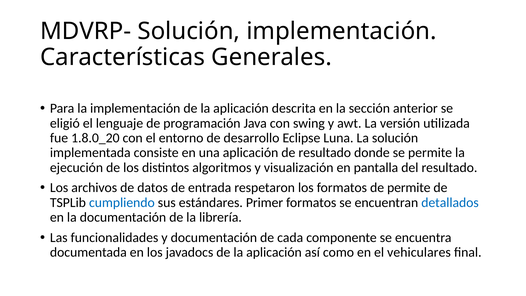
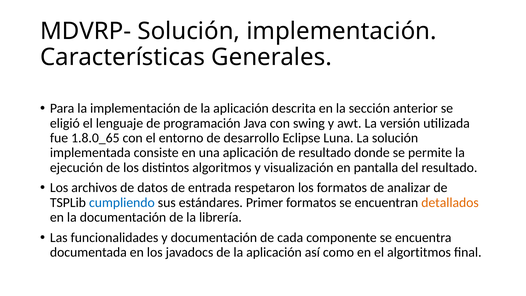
1.8.0_20: 1.8.0_20 -> 1.8.0_65
de permite: permite -> analizar
detallados colour: blue -> orange
vehiculares: vehiculares -> algortitmos
